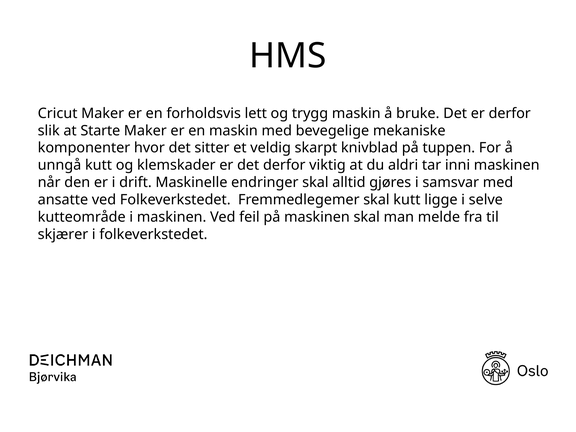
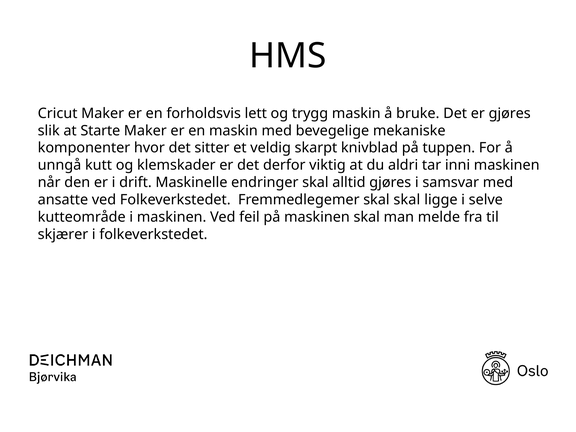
er derfor: derfor -> gjøres
skal kutt: kutt -> skal
